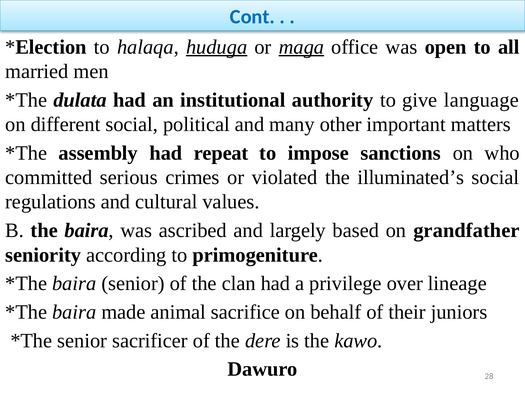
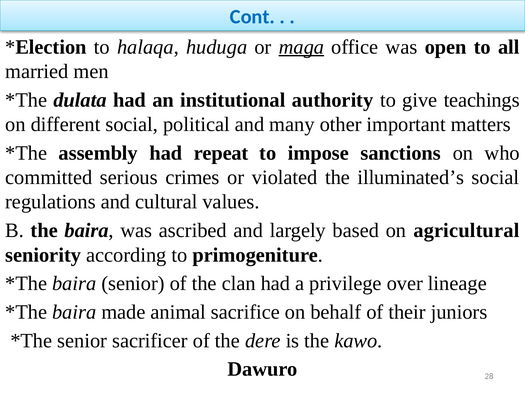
huduga underline: present -> none
language: language -> teachings
grandfather: grandfather -> agricultural
